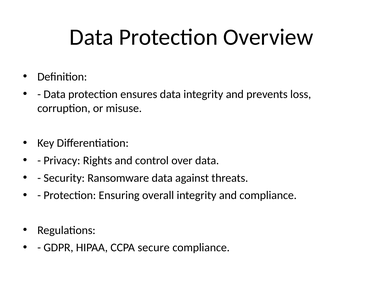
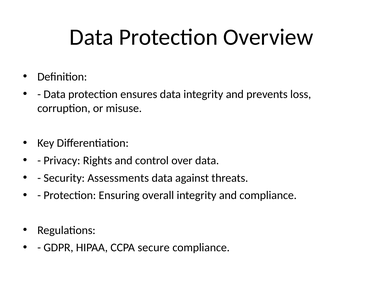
Ransomware: Ransomware -> Assessments
